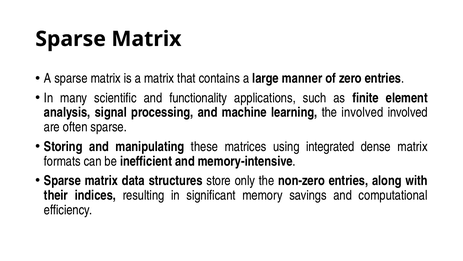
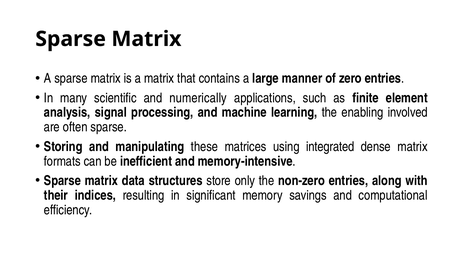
functionality: functionality -> numerically
the involved: involved -> enabling
